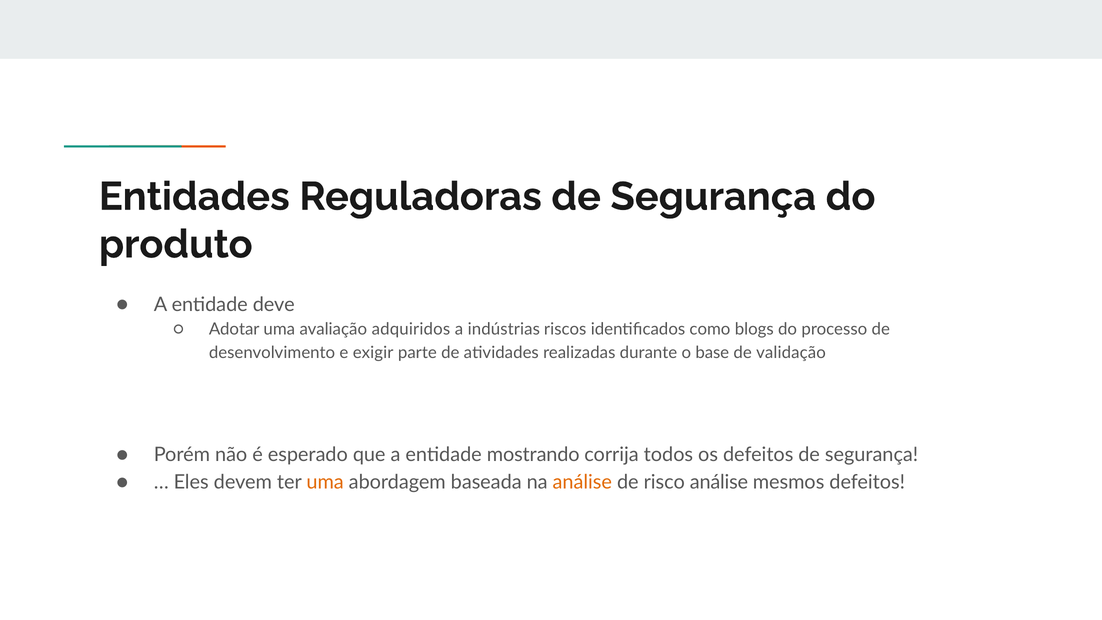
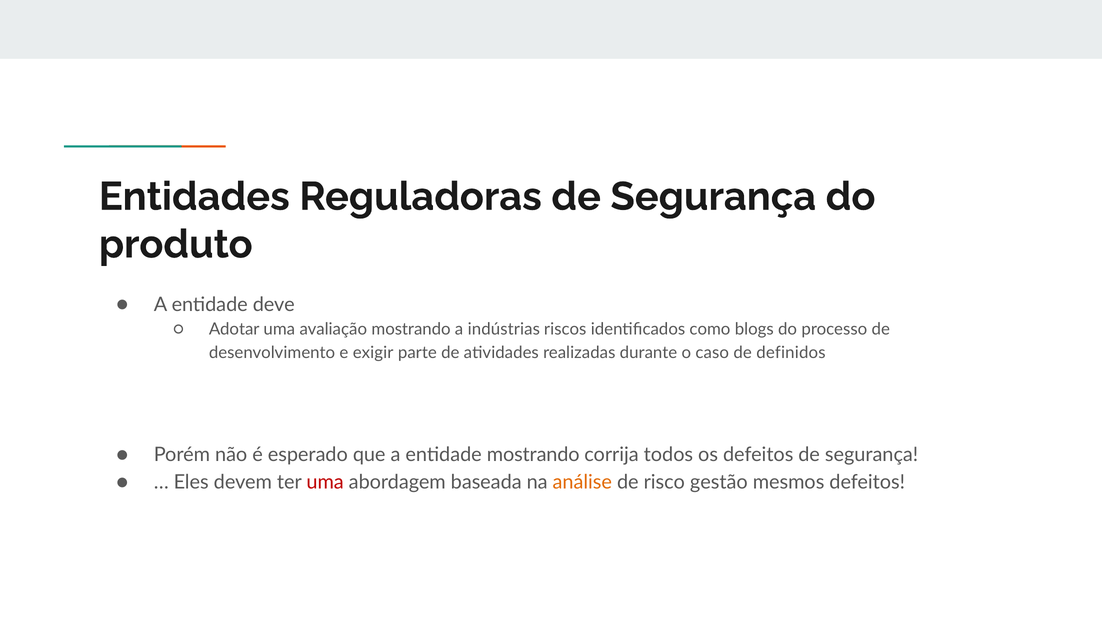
avaliação adquiridos: adquiridos -> mostrando
base: base -> caso
validação: validação -> definidos
uma at (325, 482) colour: orange -> red
risco análise: análise -> gestão
